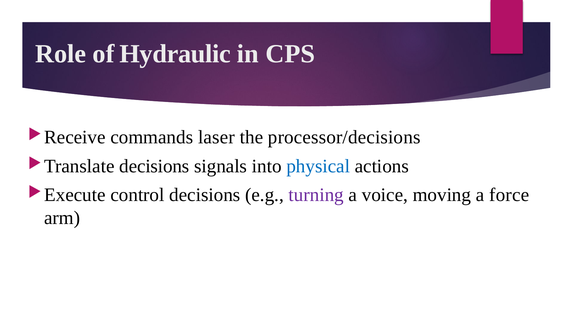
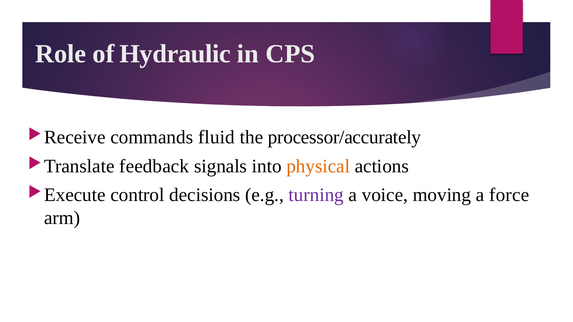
laser: laser -> fluid
processor/decisions: processor/decisions -> processor/accurately
decisions at (154, 166): decisions -> feedback
physical colour: blue -> orange
